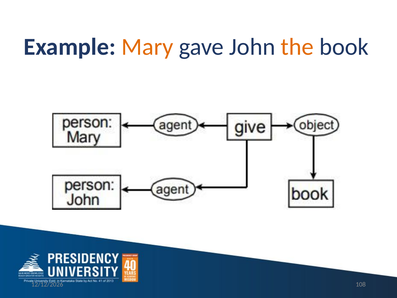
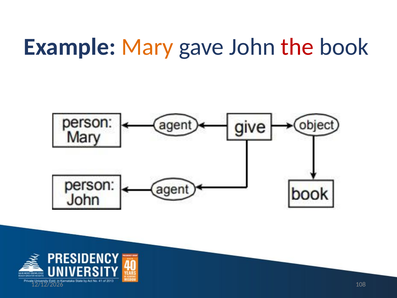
the colour: orange -> red
